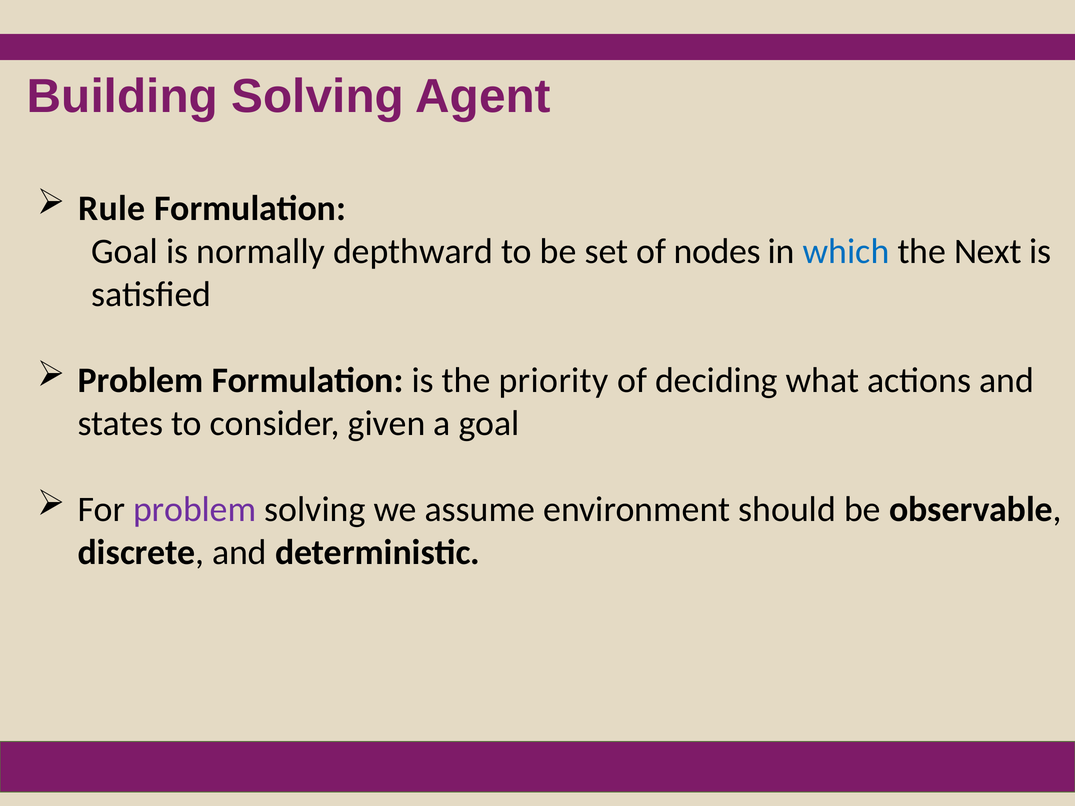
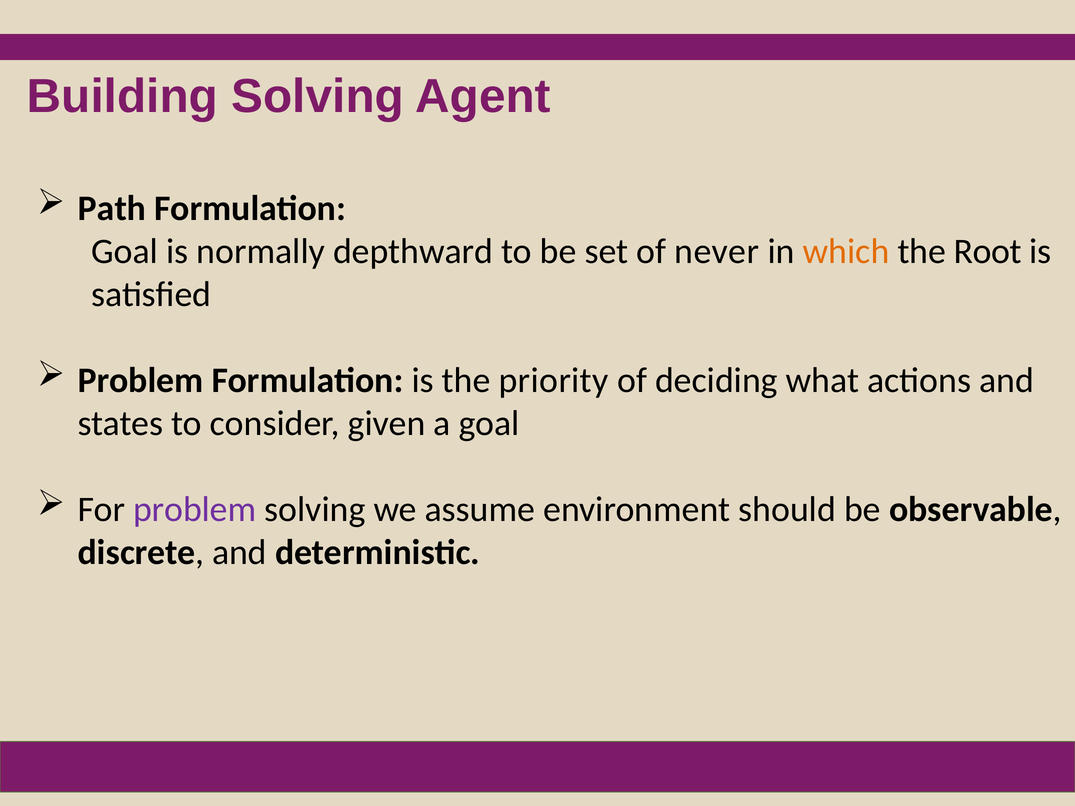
Rule: Rule -> Path
nodes: nodes -> never
which colour: blue -> orange
Next: Next -> Root
